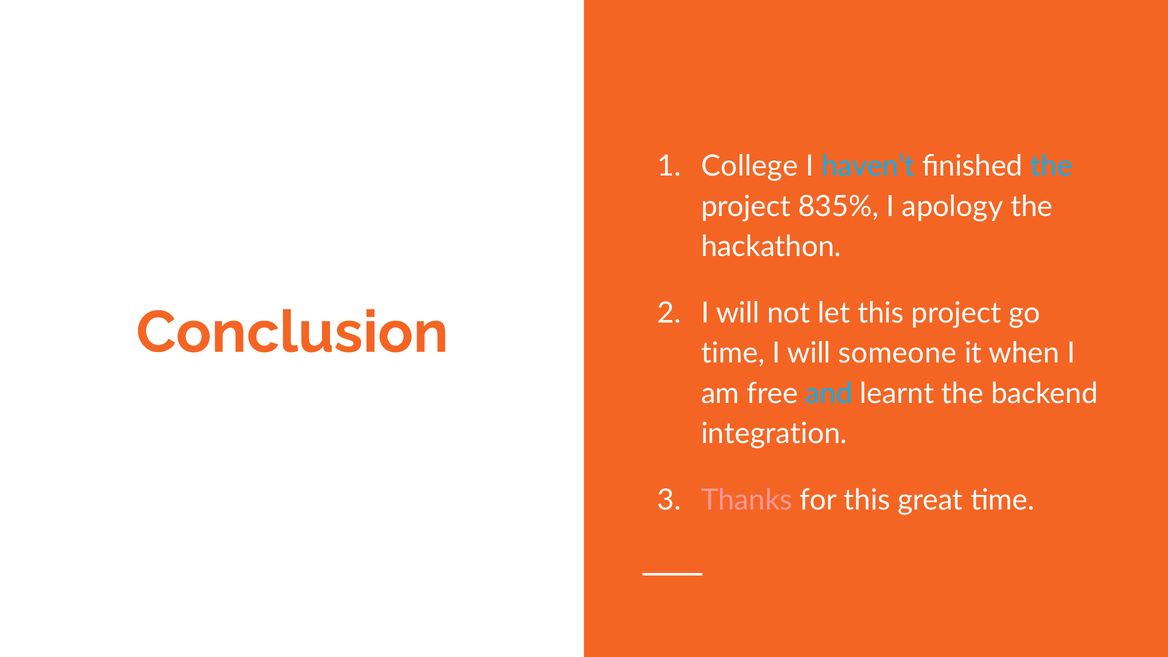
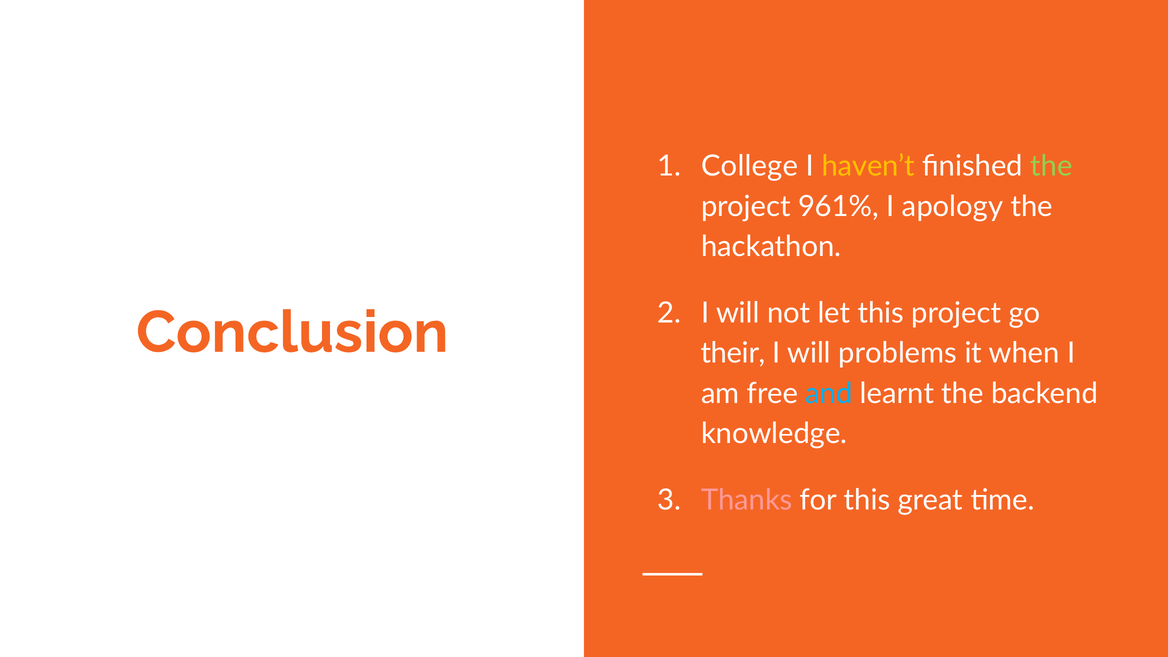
haven’t colour: light blue -> yellow
the at (1051, 166) colour: light blue -> light green
835%: 835% -> 961%
time at (733, 353): time -> their
someone: someone -> problems
integration: integration -> knowledge
